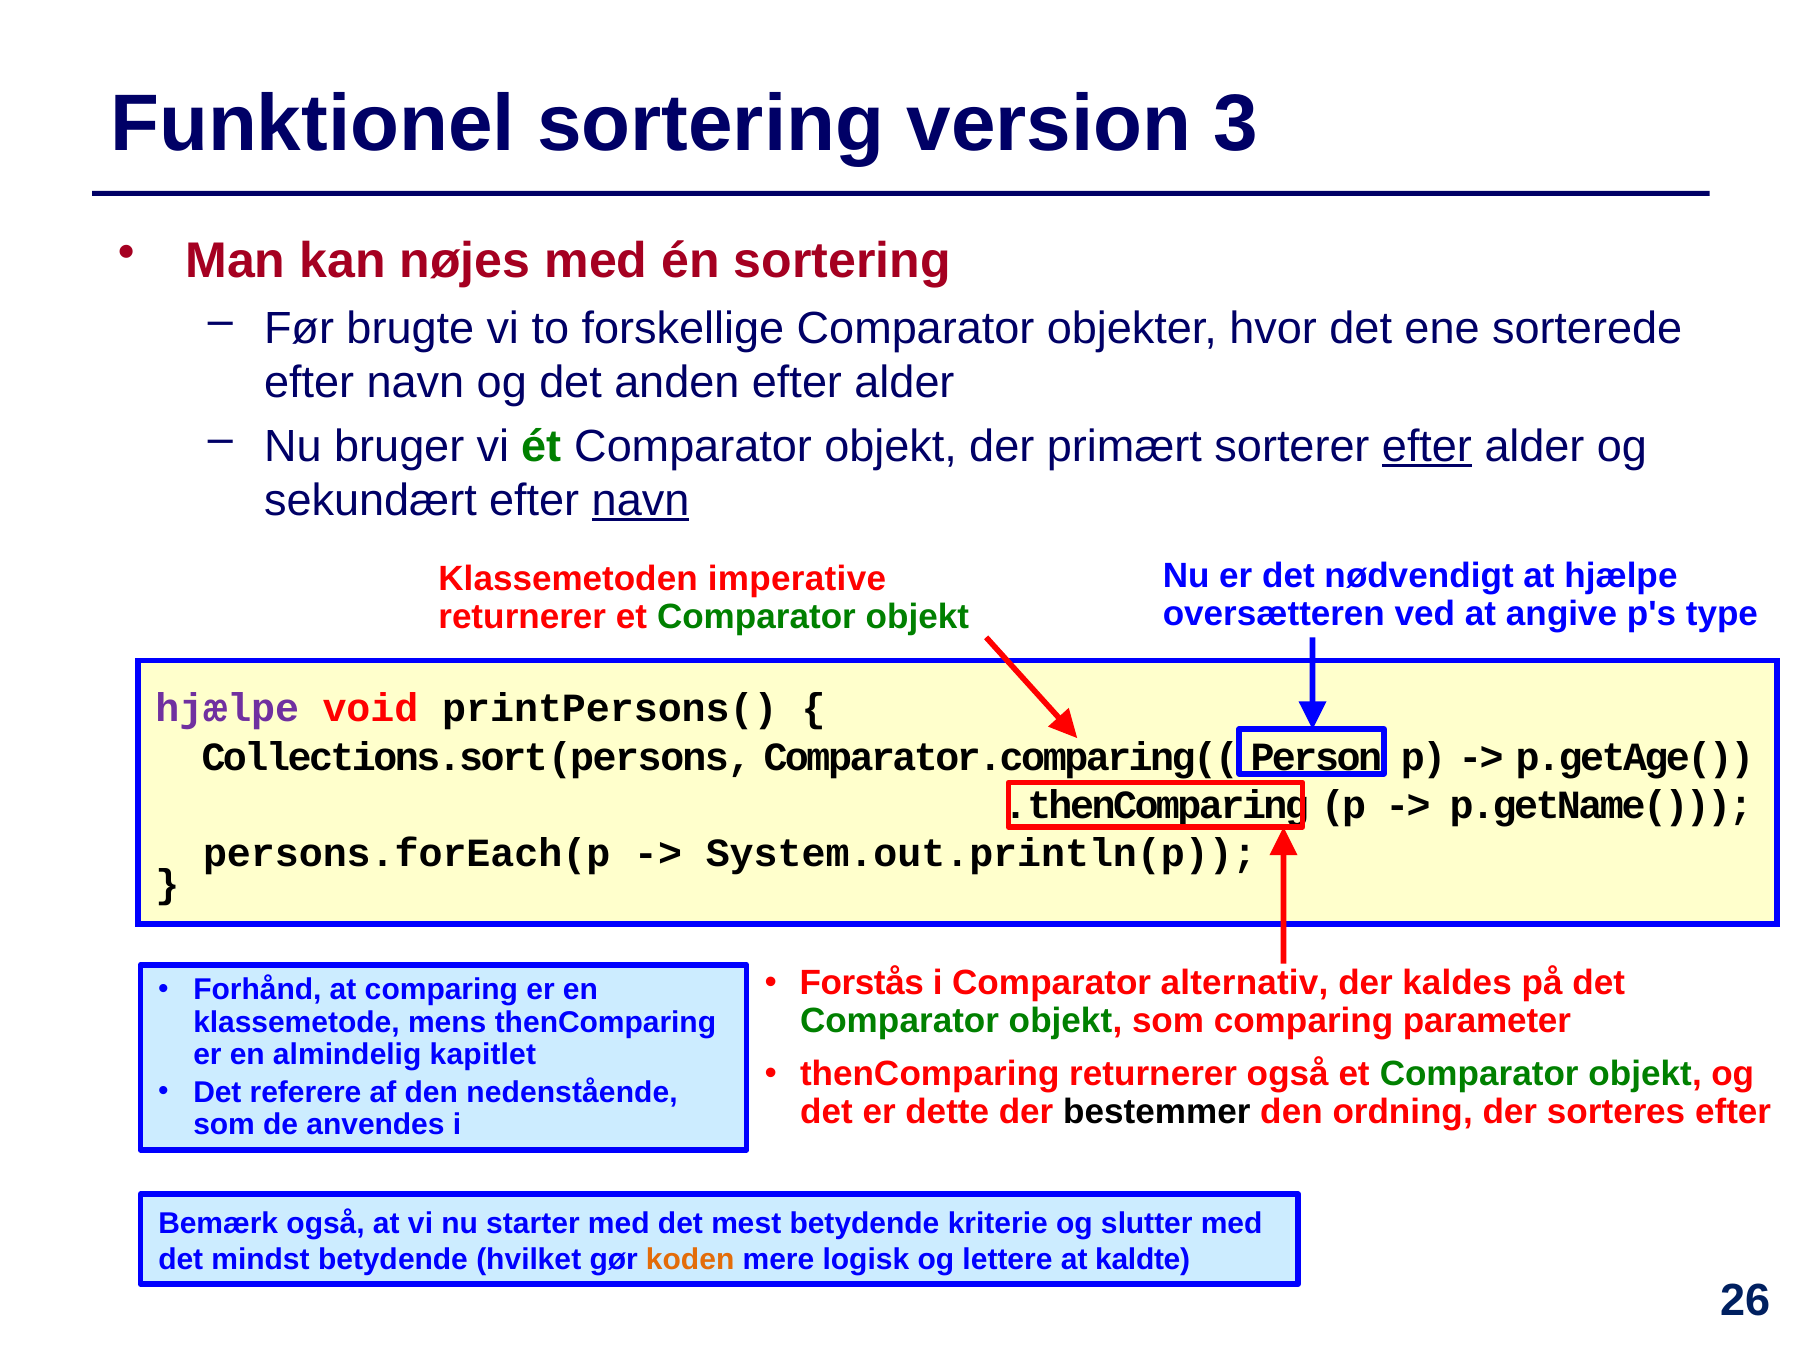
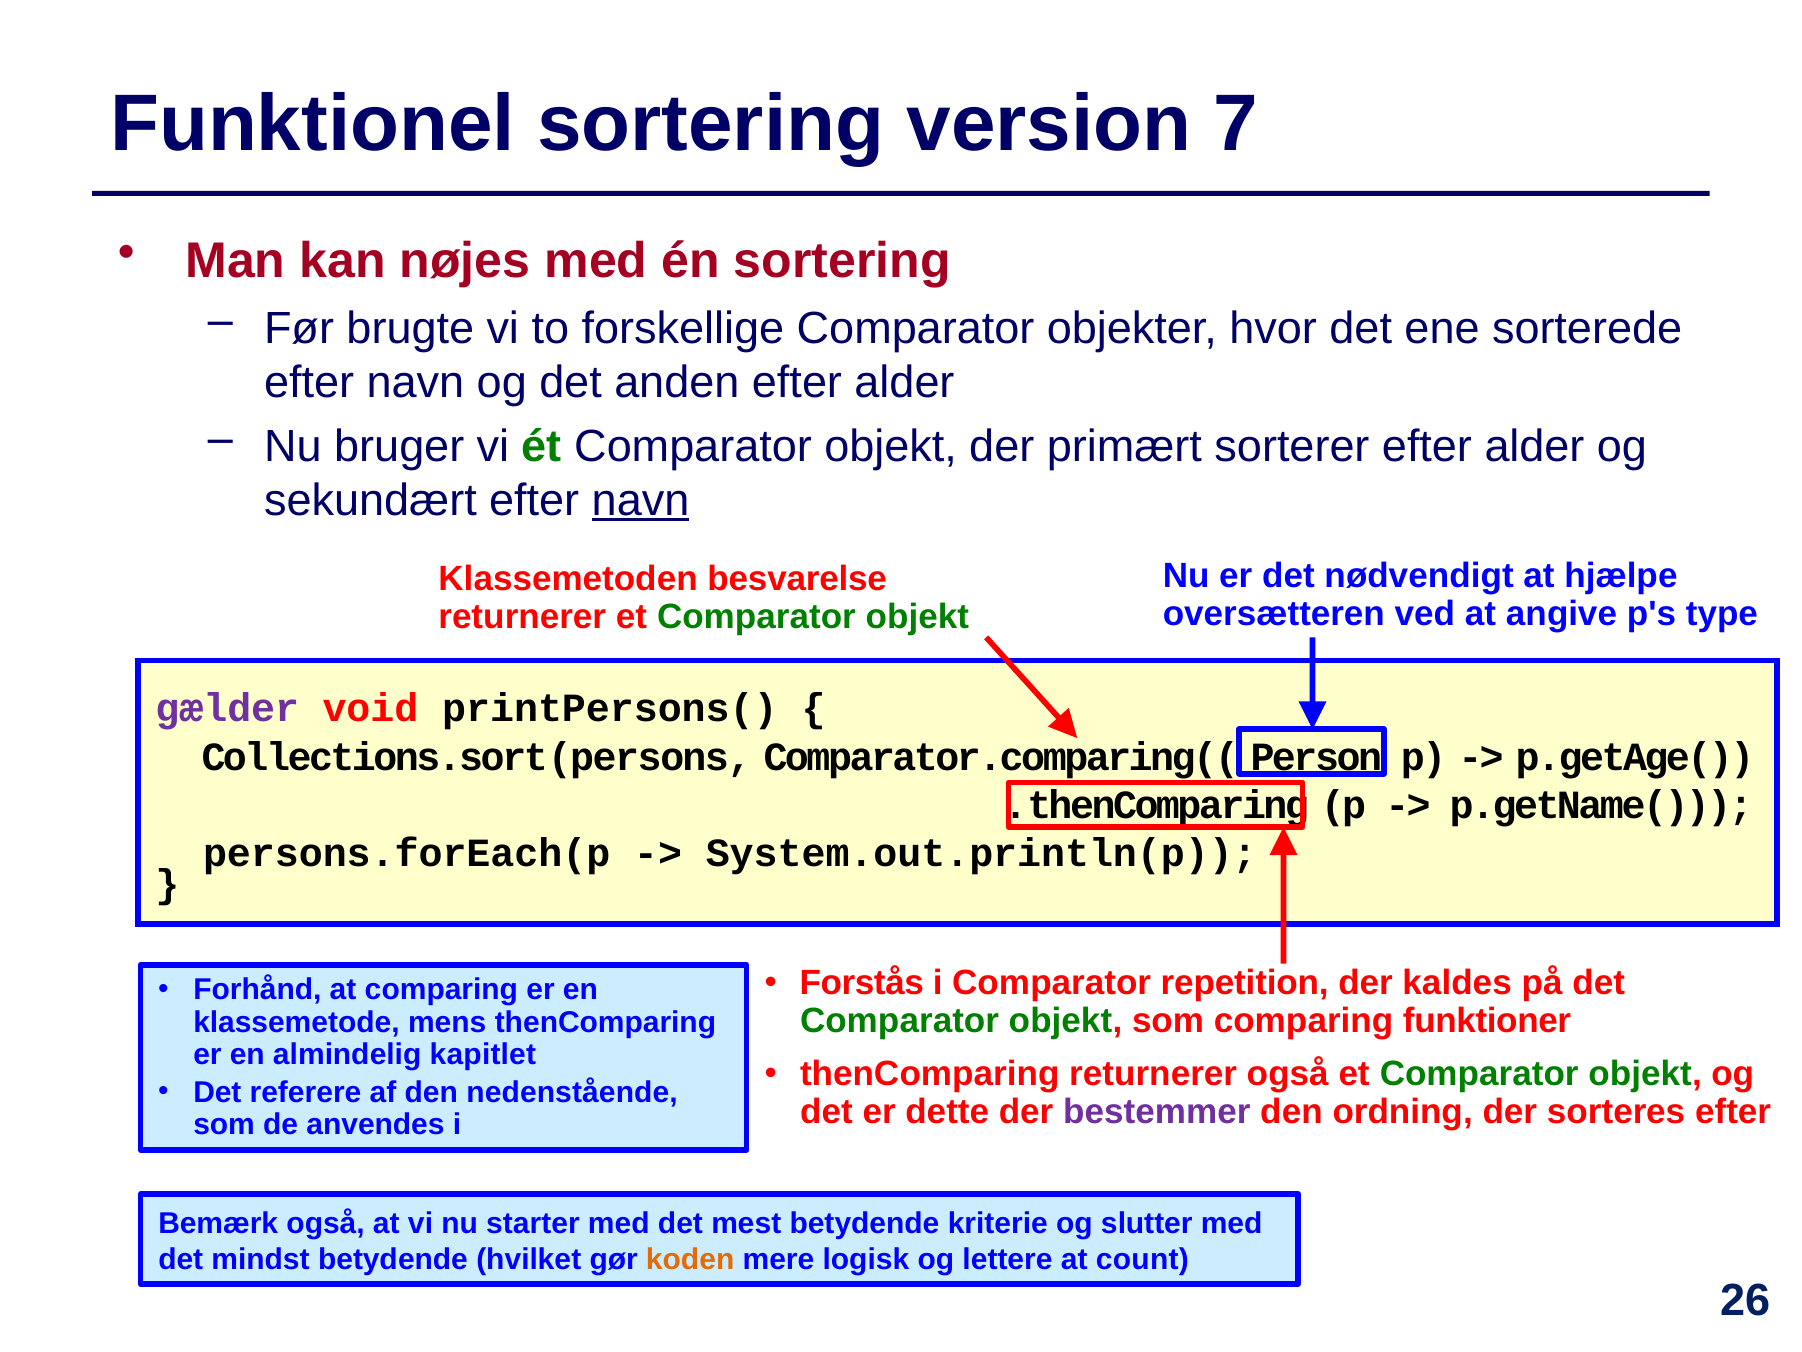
3: 3 -> 7
efter at (1427, 446) underline: present -> none
imperative: imperative -> besvarelse
hjælpe at (227, 709): hjælpe -> gælder
alternativ: alternativ -> repetition
parameter: parameter -> funktioner
bestemmer colour: black -> purple
kaldte: kaldte -> count
